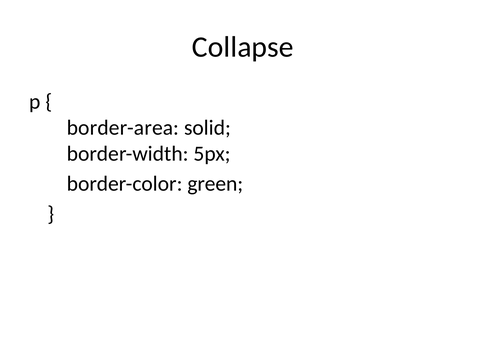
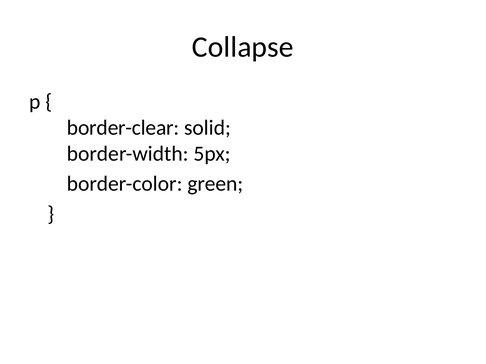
border-area: border-area -> border-clear
